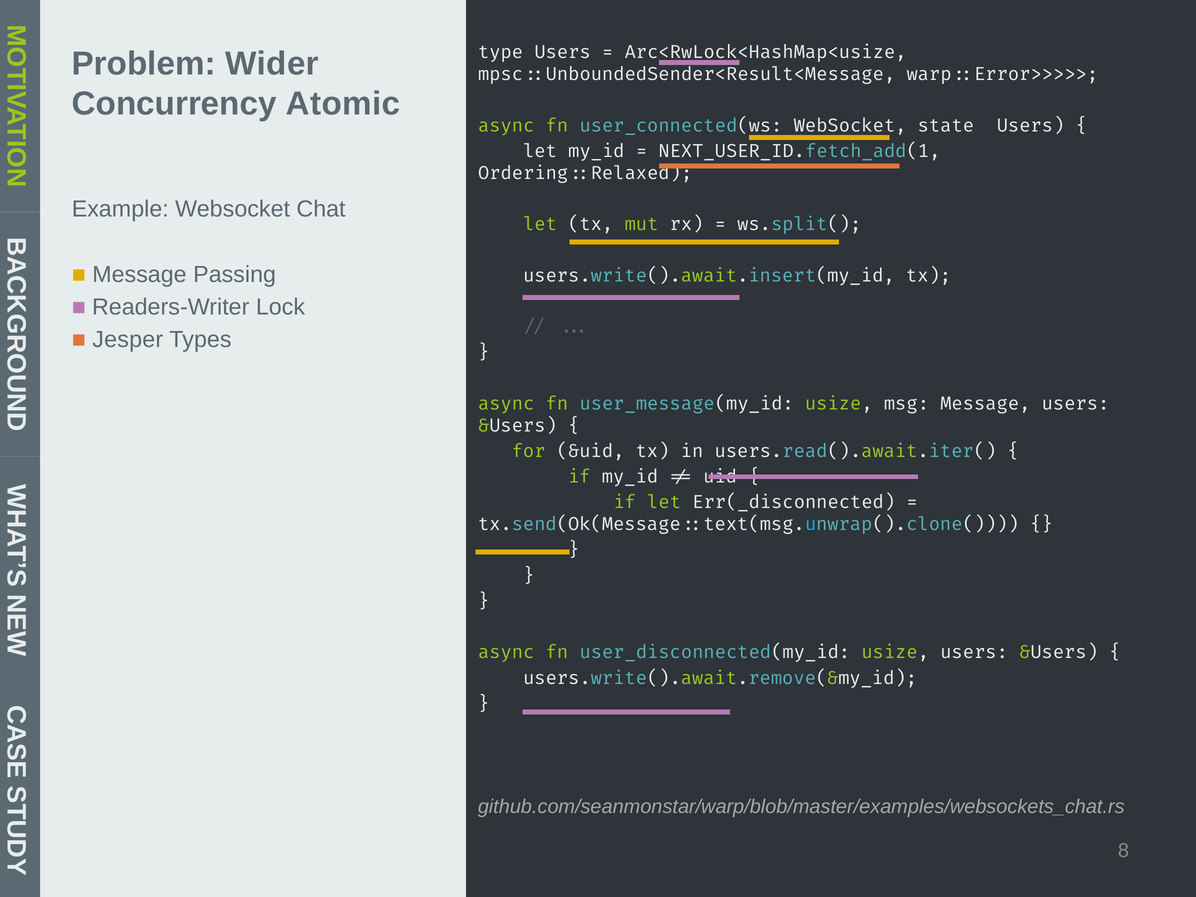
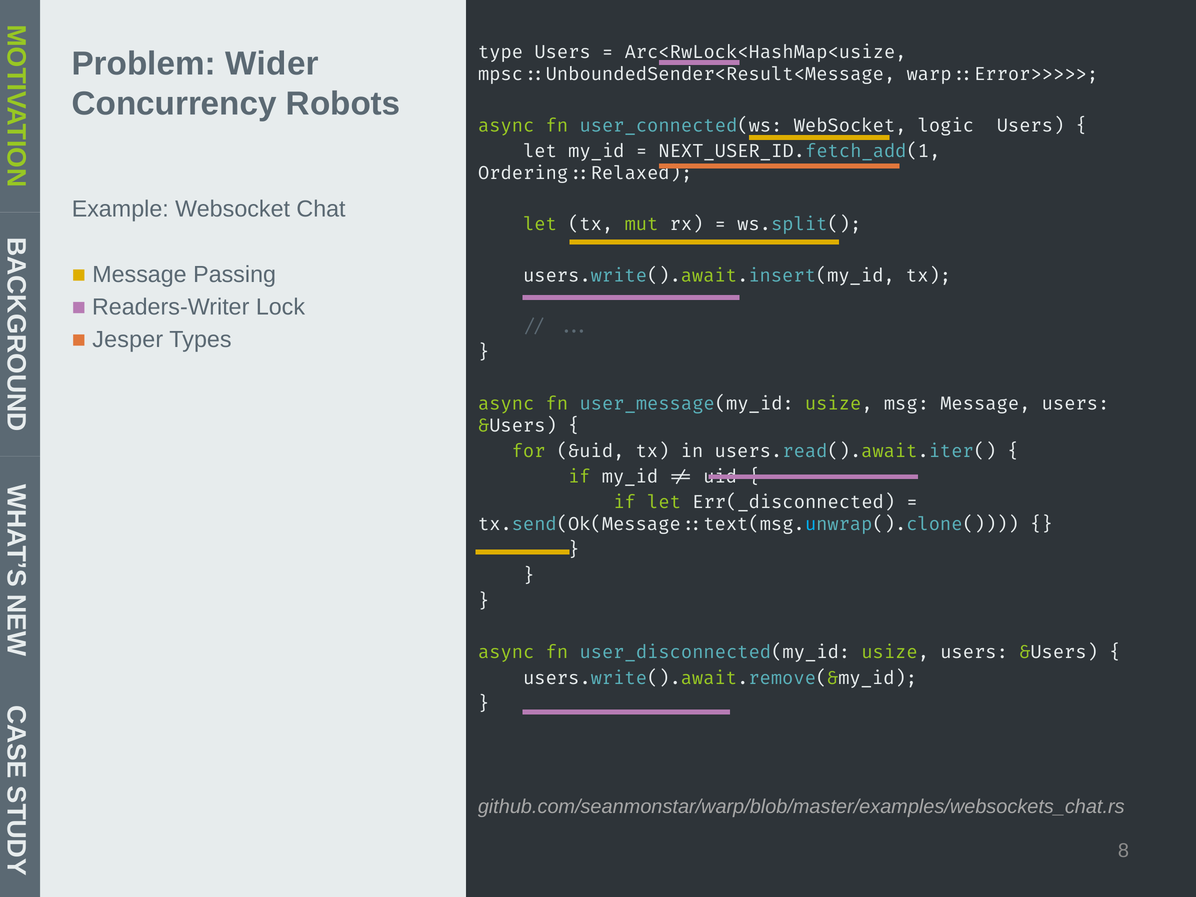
Atomic: Atomic -> Robots
state: state -> logic
